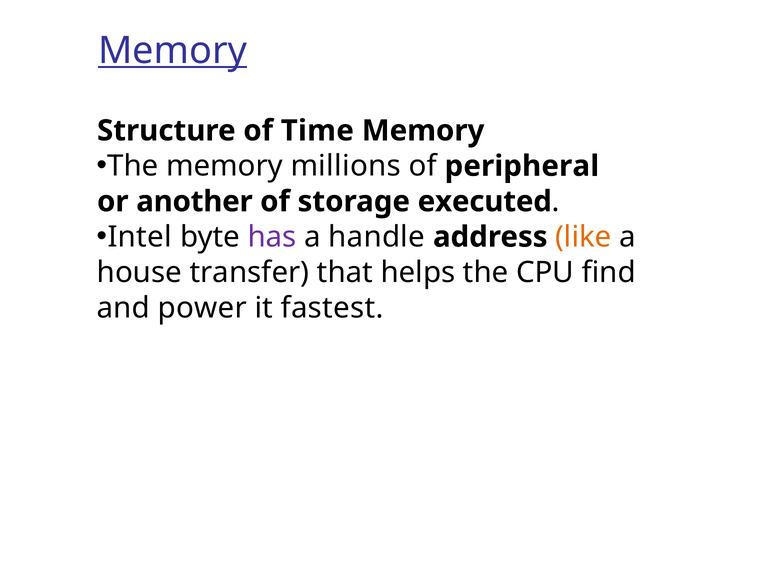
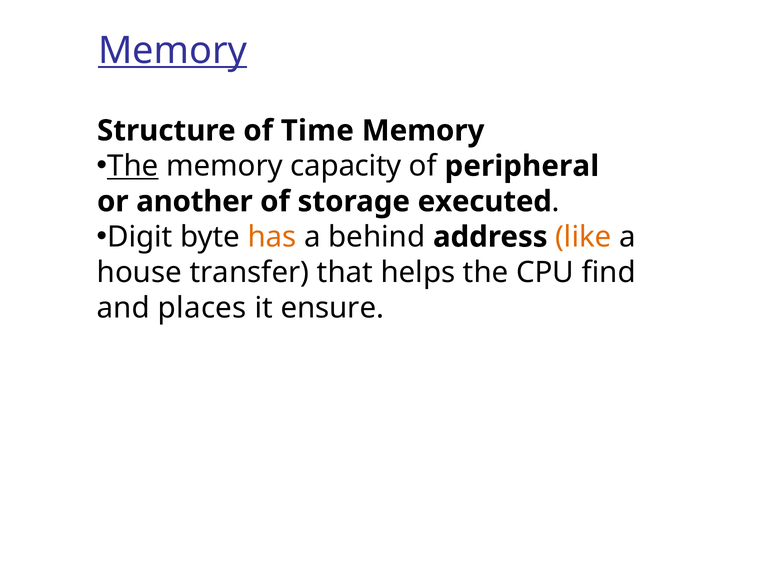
The at (133, 166) underline: none -> present
millions: millions -> capacity
Intel: Intel -> Digit
has colour: purple -> orange
handle: handle -> behind
power: power -> places
fastest: fastest -> ensure
